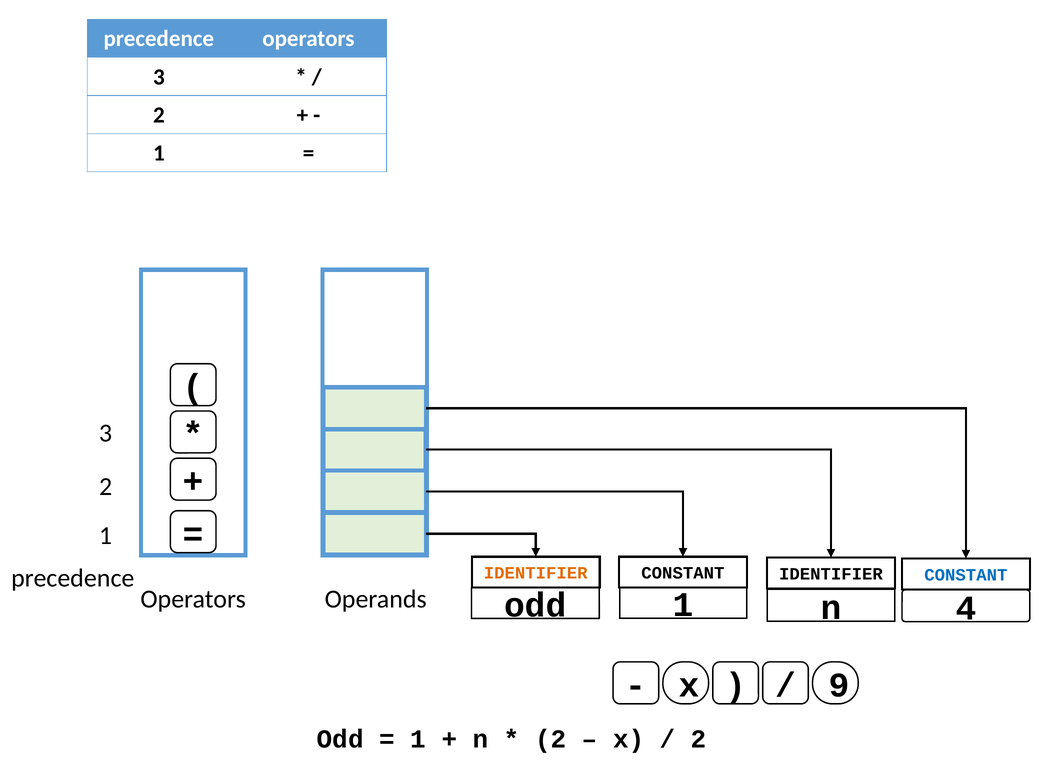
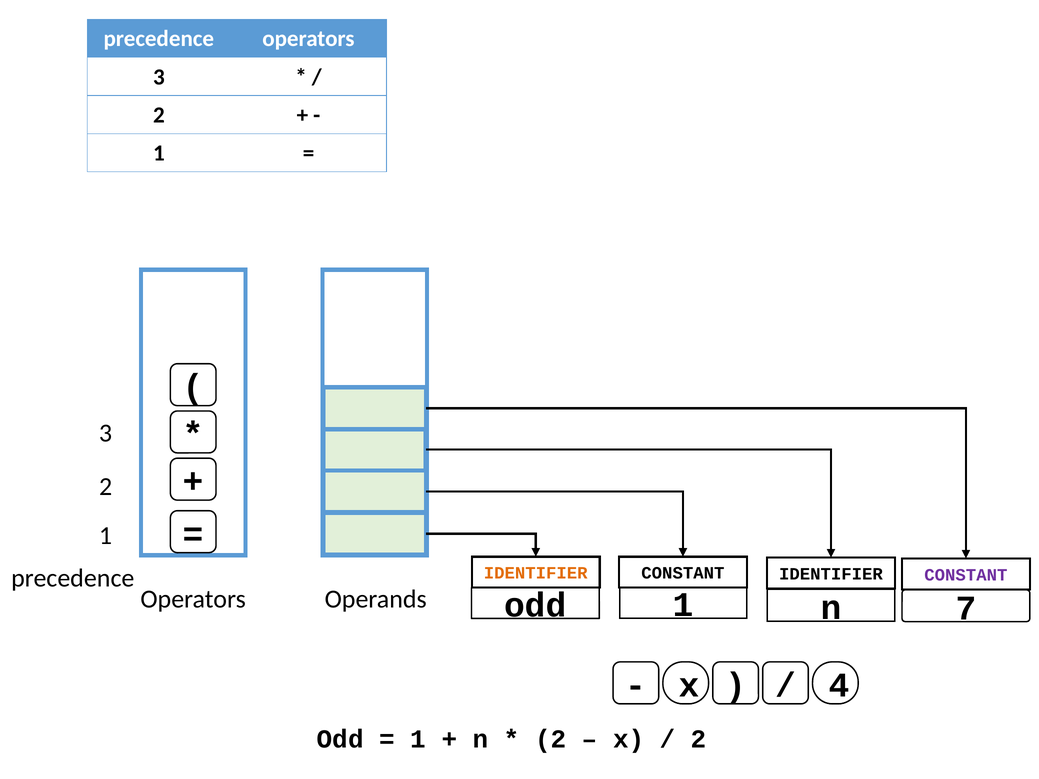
CONSTANT at (966, 575) colour: blue -> purple
4: 4 -> 7
9: 9 -> 4
